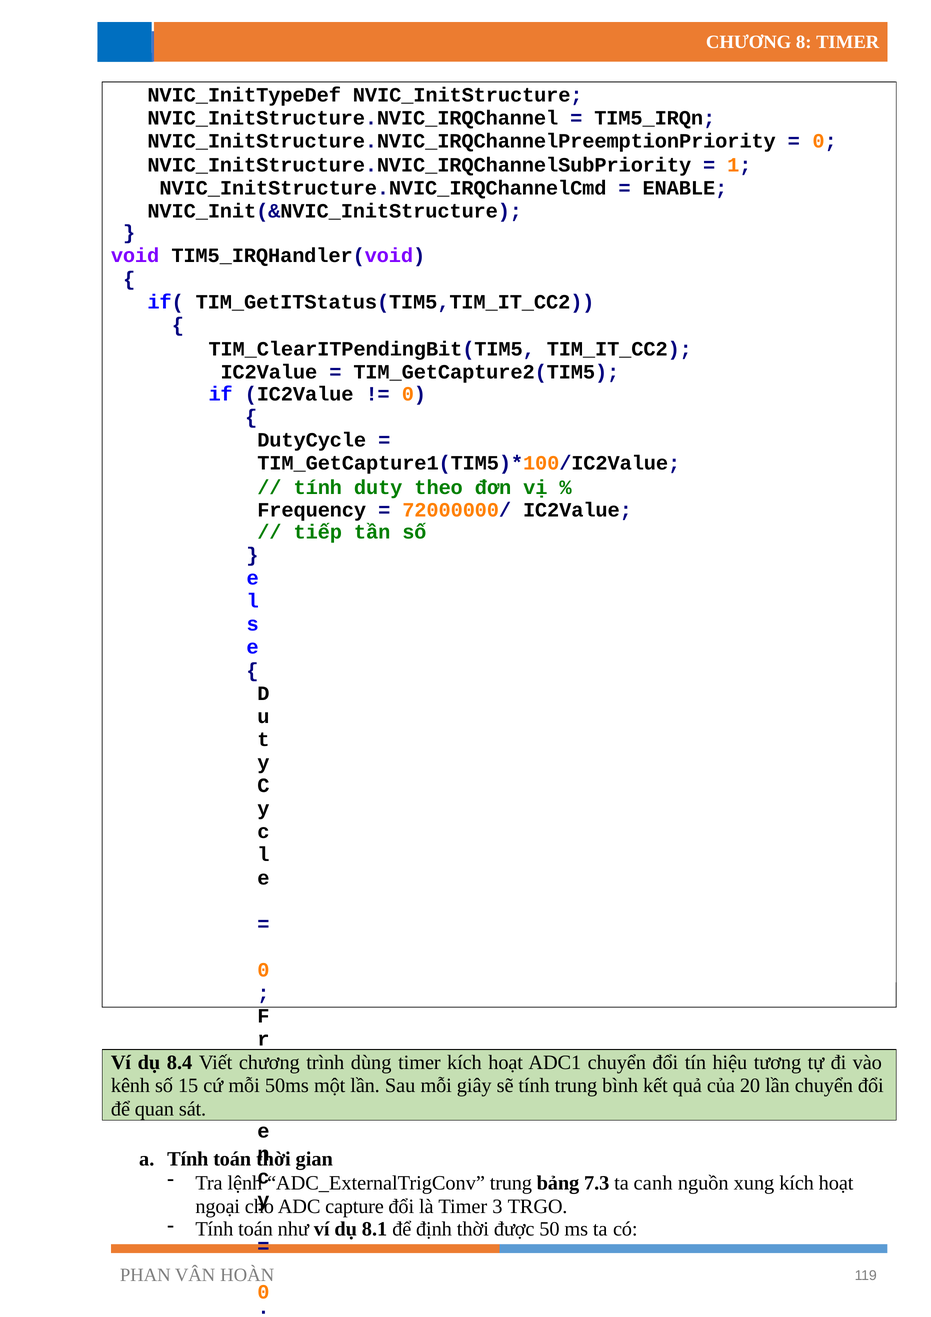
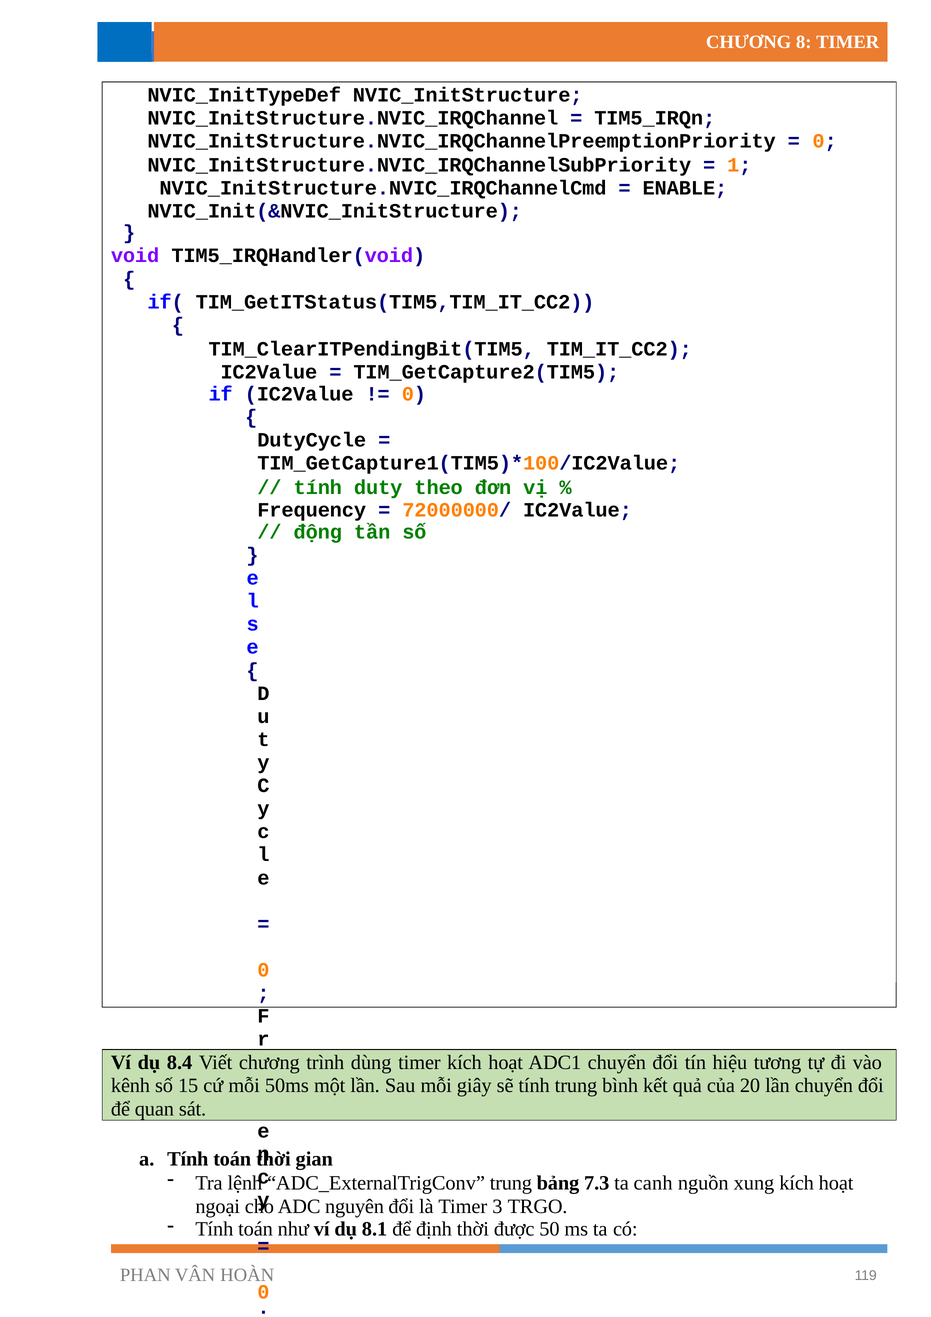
tiếp: tiếp -> động
capture: capture -> nguyên
